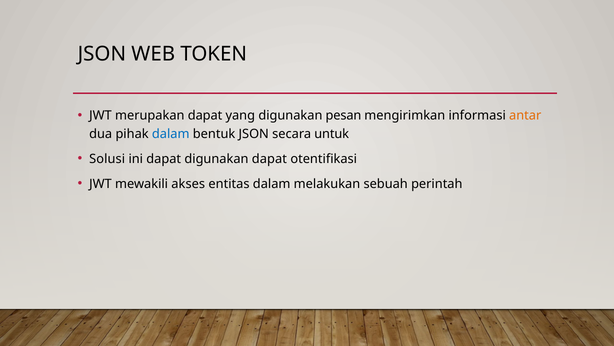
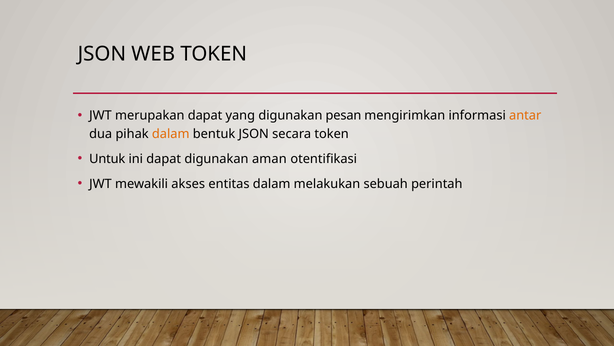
dalam at (171, 134) colour: blue -> orange
secara untuk: untuk -> token
Solusi: Solusi -> Untuk
digunakan dapat: dapat -> aman
